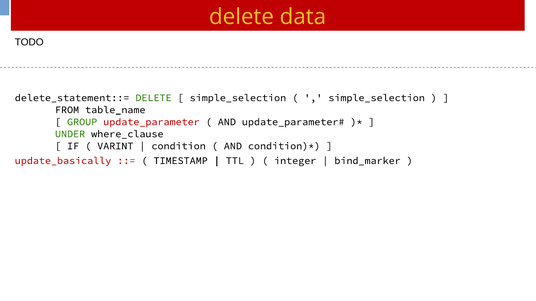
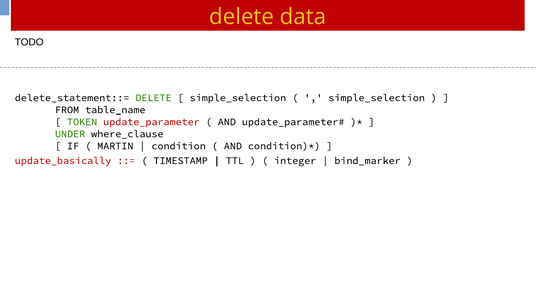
GROUP: GROUP -> TOKEN
VARINT: VARINT -> MARTIN
